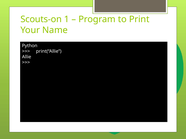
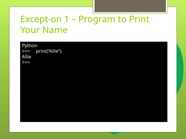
Scouts-on: Scouts-on -> Except-on
